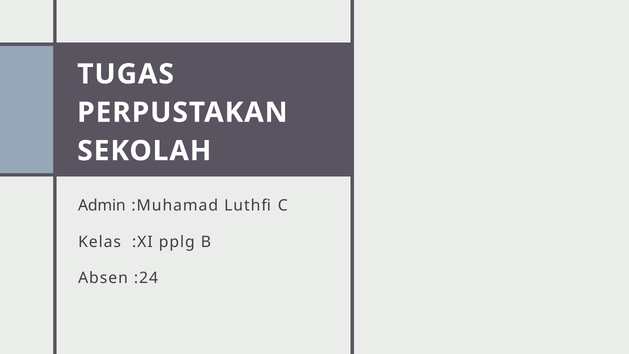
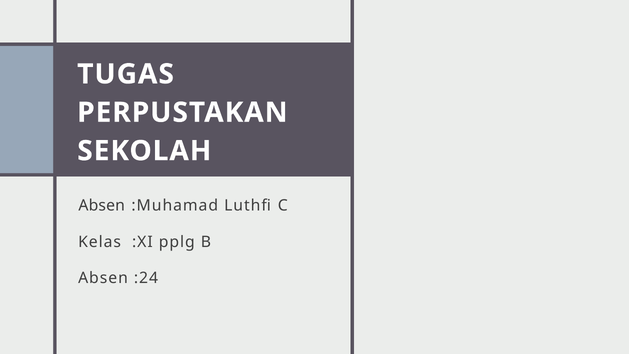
Admin at (102, 206): Admin -> Absen
